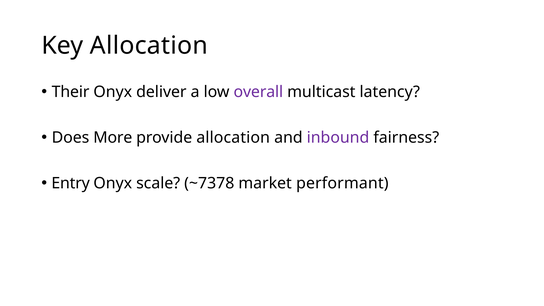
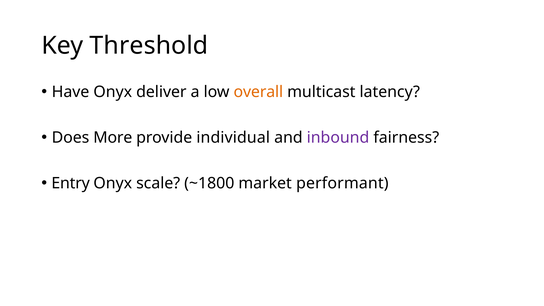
Key Allocation: Allocation -> Threshold
Their: Their -> Have
overall colour: purple -> orange
provide allocation: allocation -> individual
~7378: ~7378 -> ~1800
